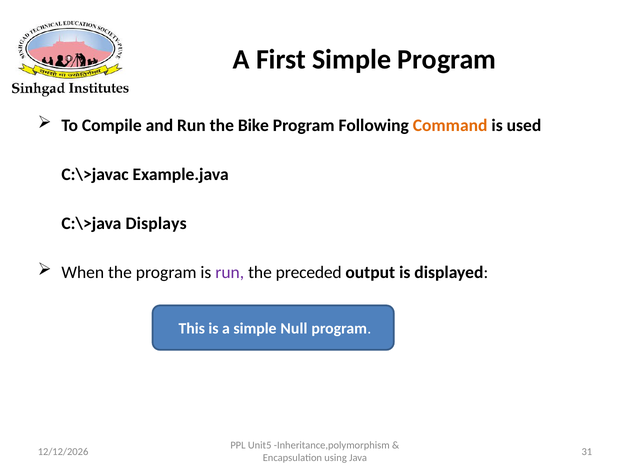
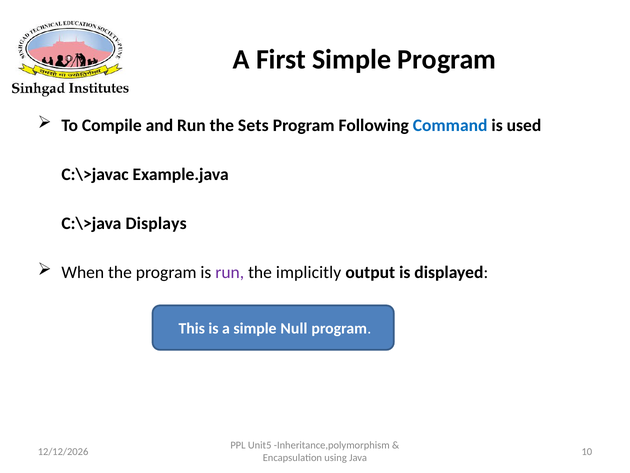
Bike: Bike -> Sets
Command colour: orange -> blue
preceded: preceded -> implicitly
31: 31 -> 10
